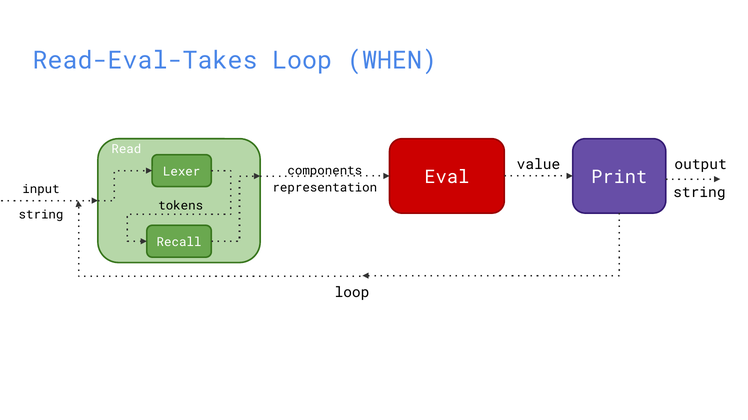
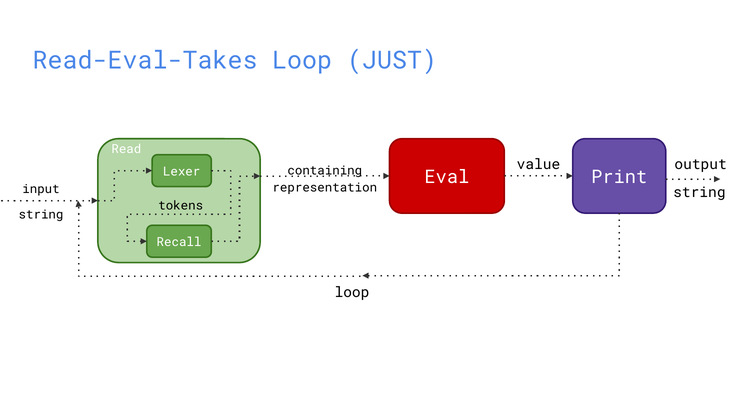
WHEN: WHEN -> JUST
components: components -> containing
